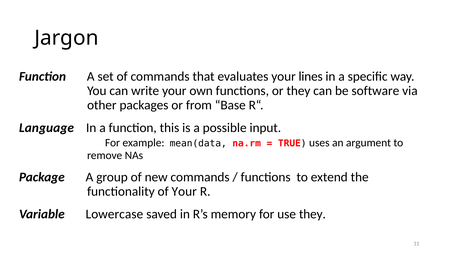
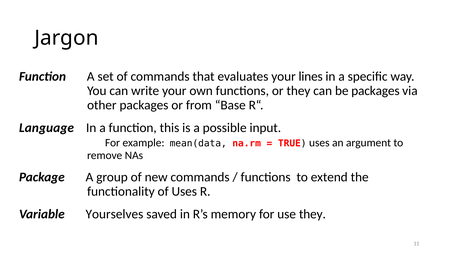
be software: software -> packages
of Your: Your -> Uses
Lowercase: Lowercase -> Yourselves
